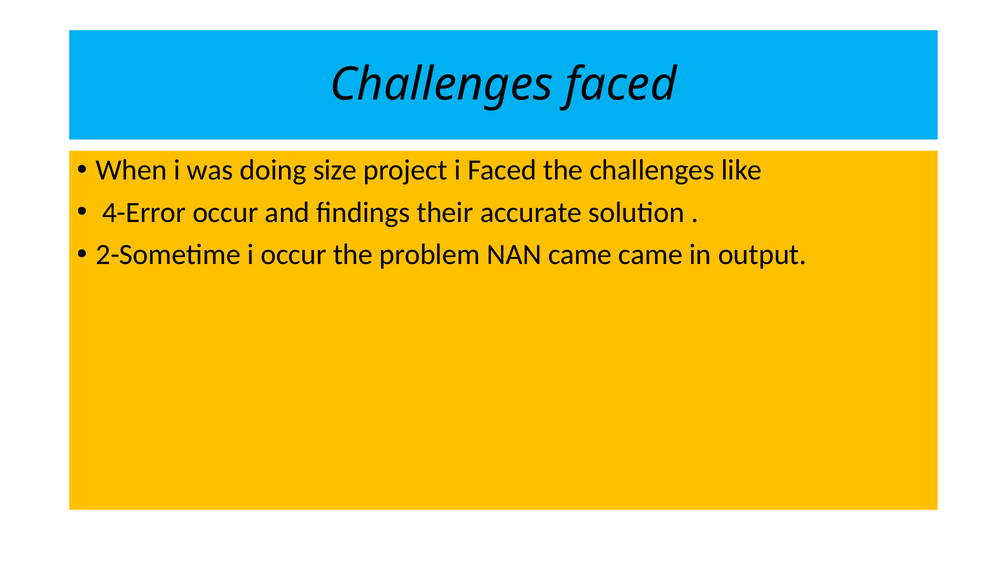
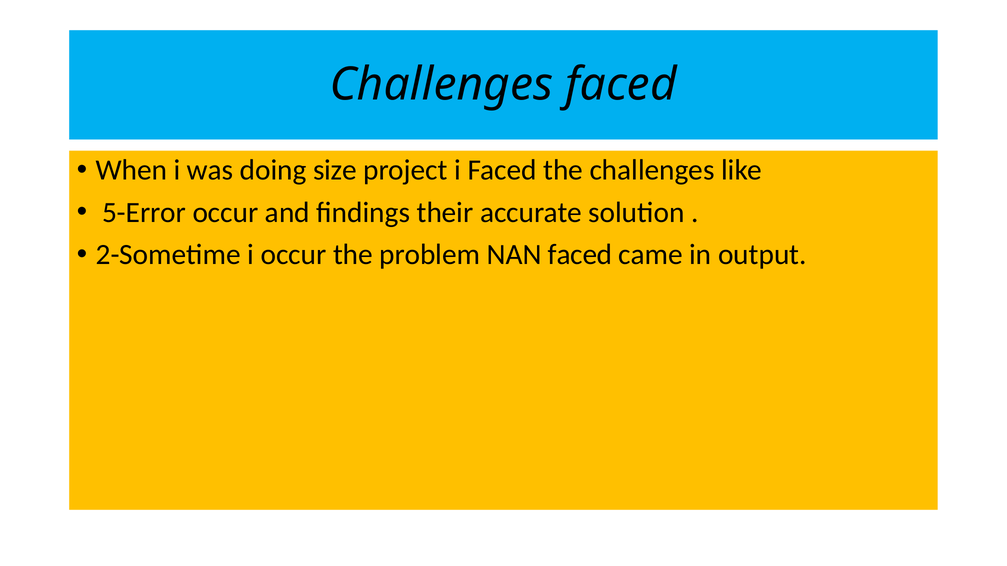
4-Error: 4-Error -> 5-Error
NAN came: came -> faced
